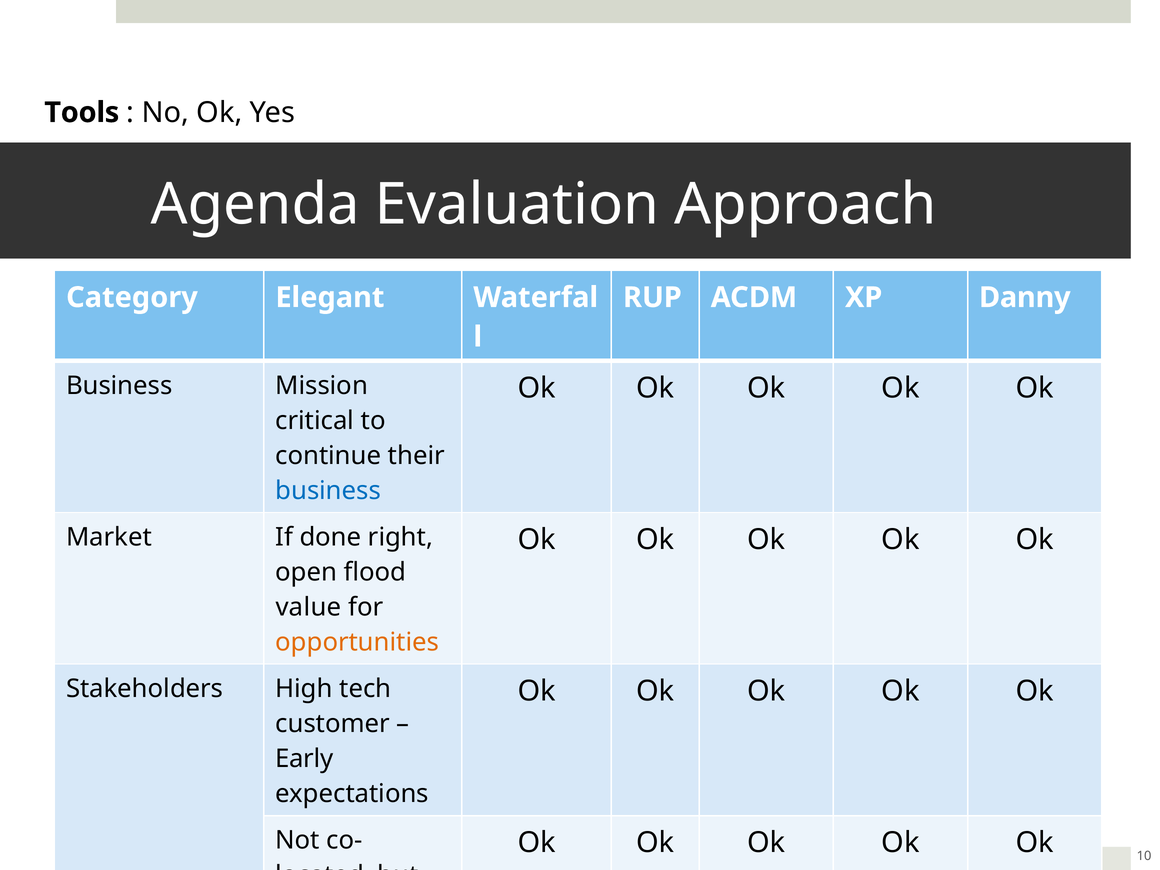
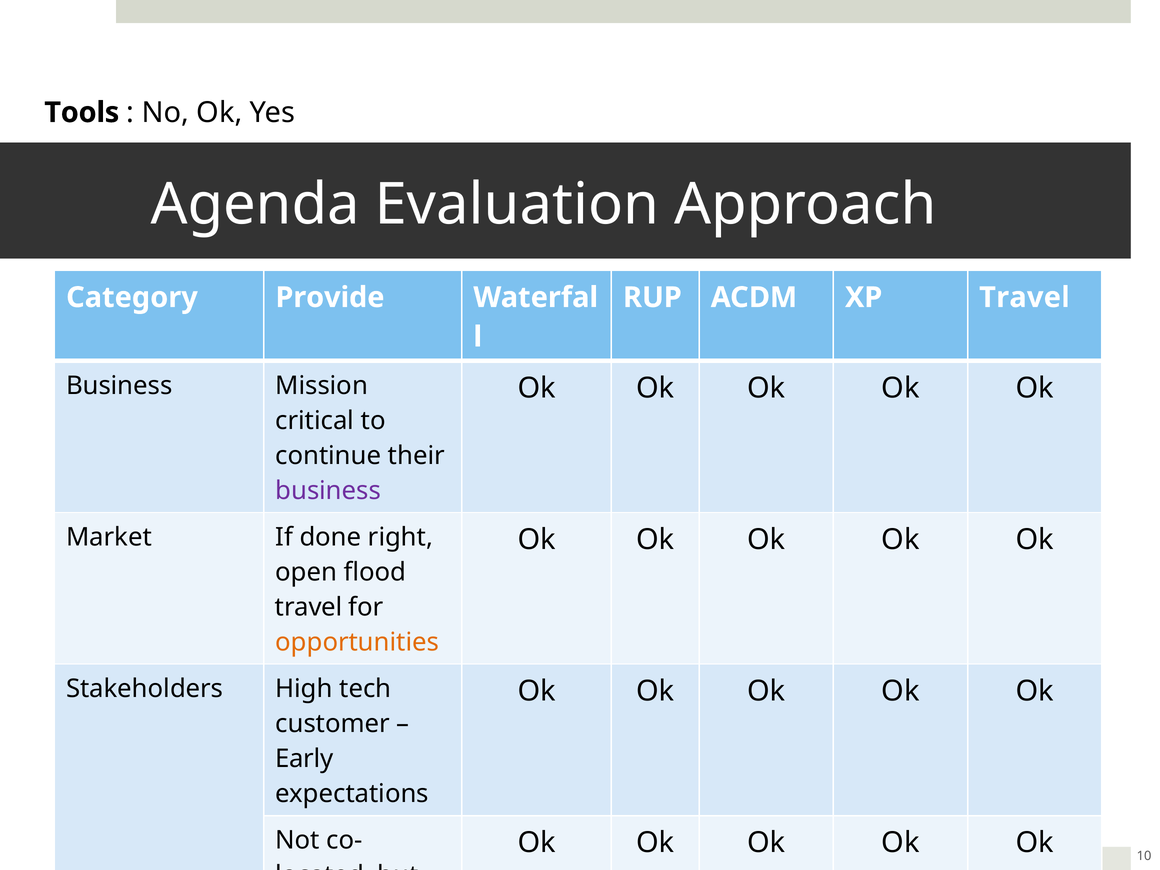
Elegant: Elegant -> Provide
XP Danny: Danny -> Travel
business at (328, 491) colour: blue -> purple
value at (308, 607): value -> travel
